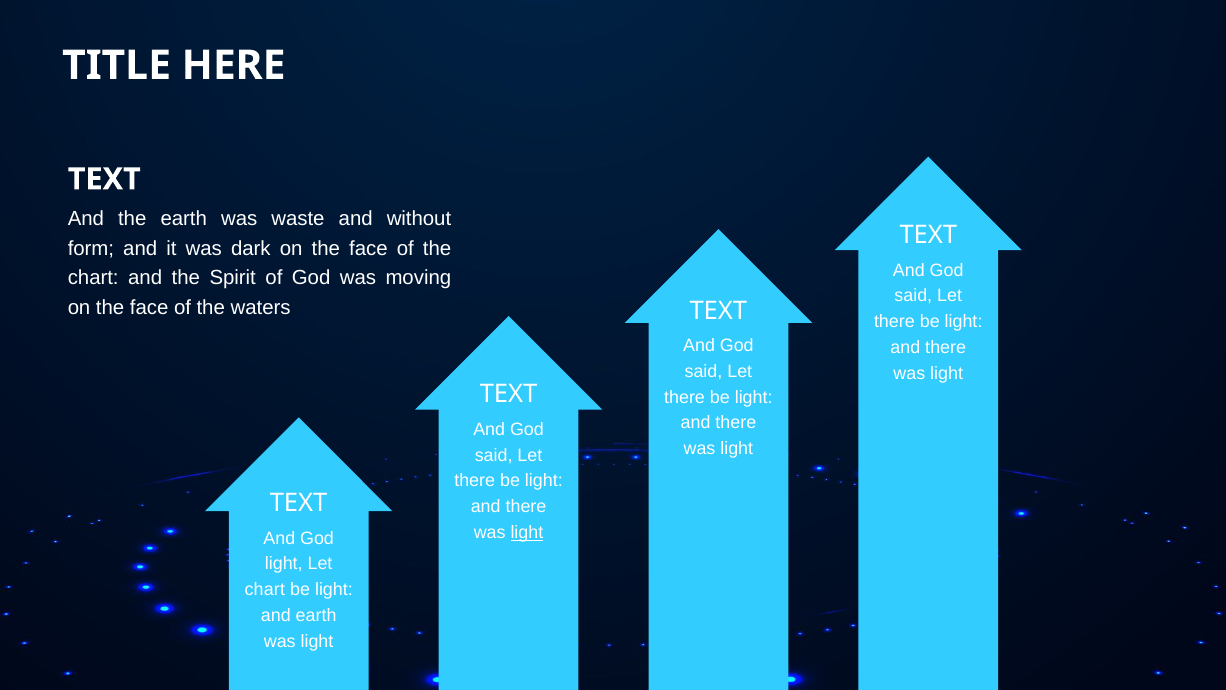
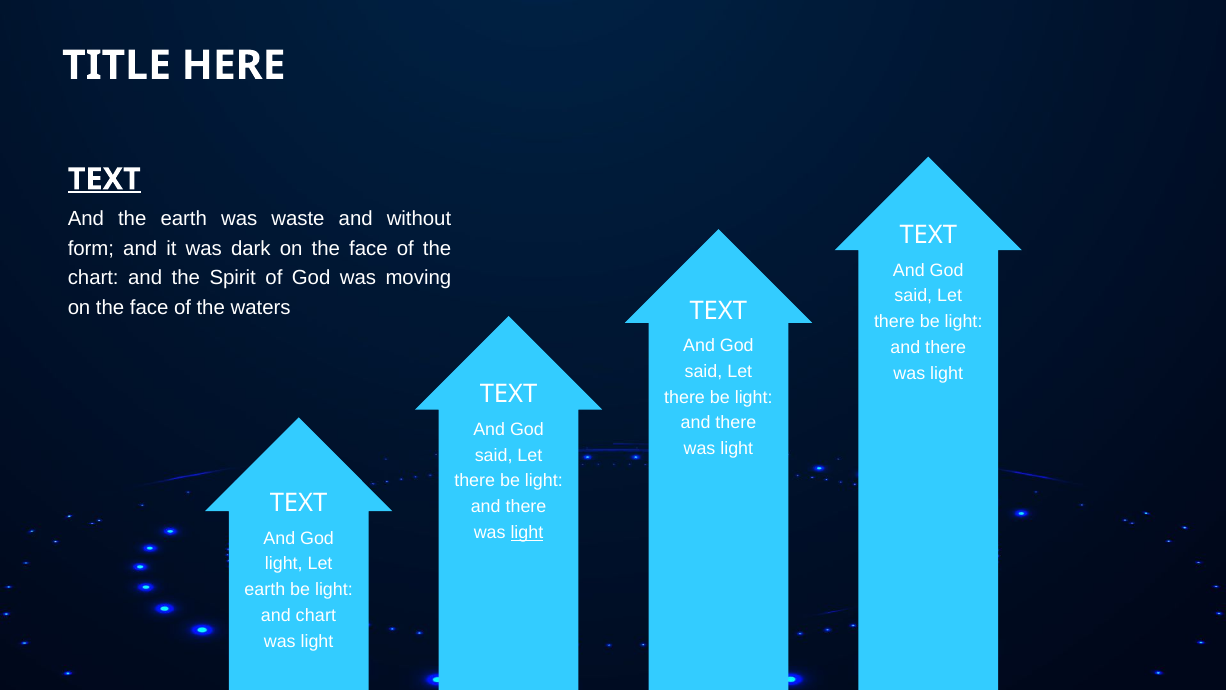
TEXT at (104, 179) underline: none -> present
chart at (265, 589): chart -> earth
and earth: earth -> chart
